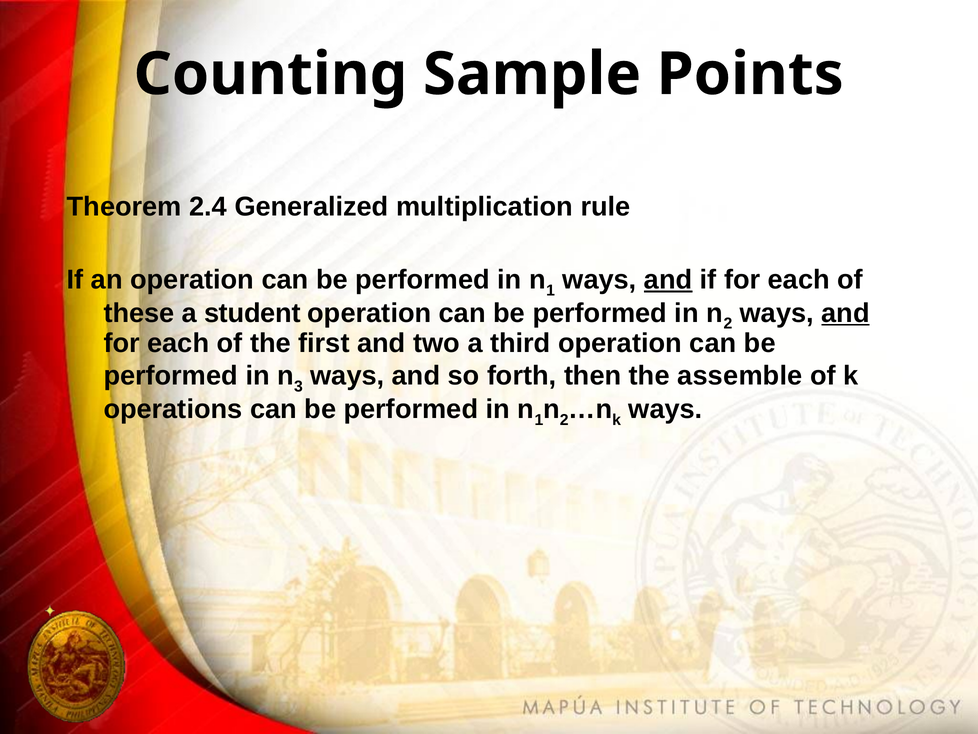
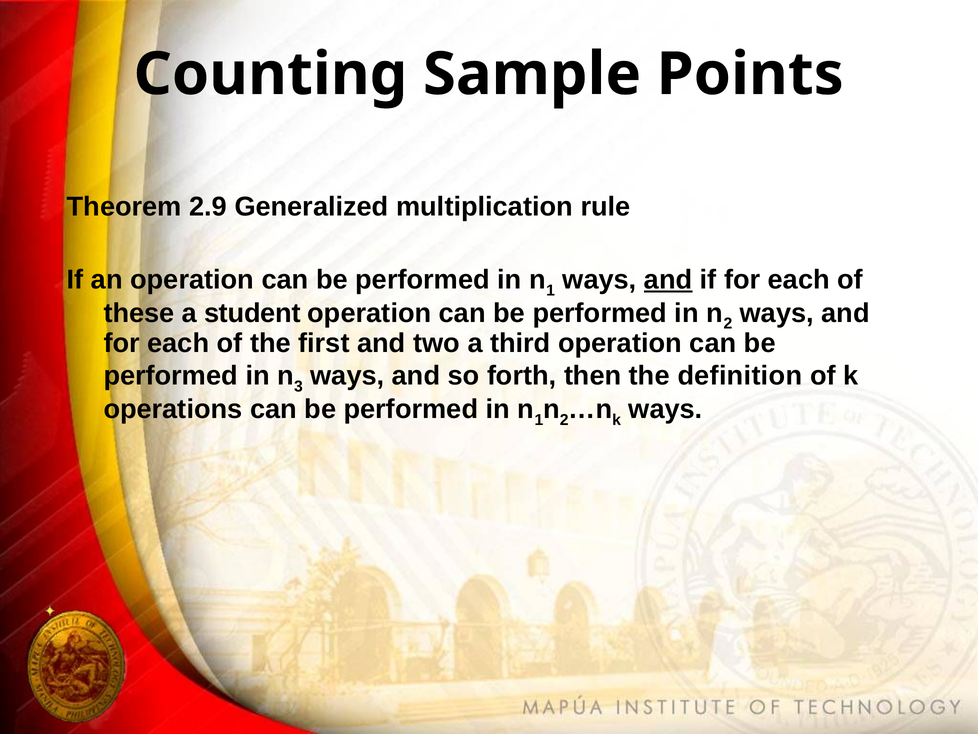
2.4: 2.4 -> 2.9
and at (845, 313) underline: present -> none
assemble: assemble -> definition
